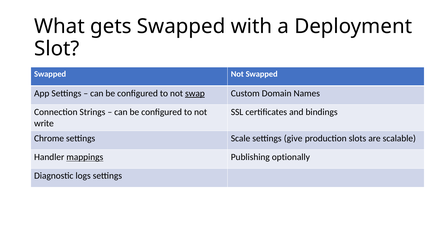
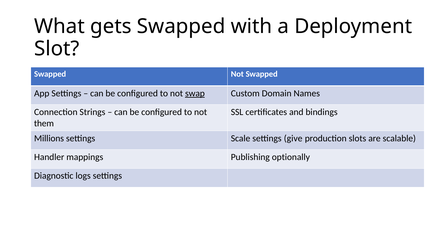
write: write -> them
Chrome: Chrome -> Millions
mappings underline: present -> none
